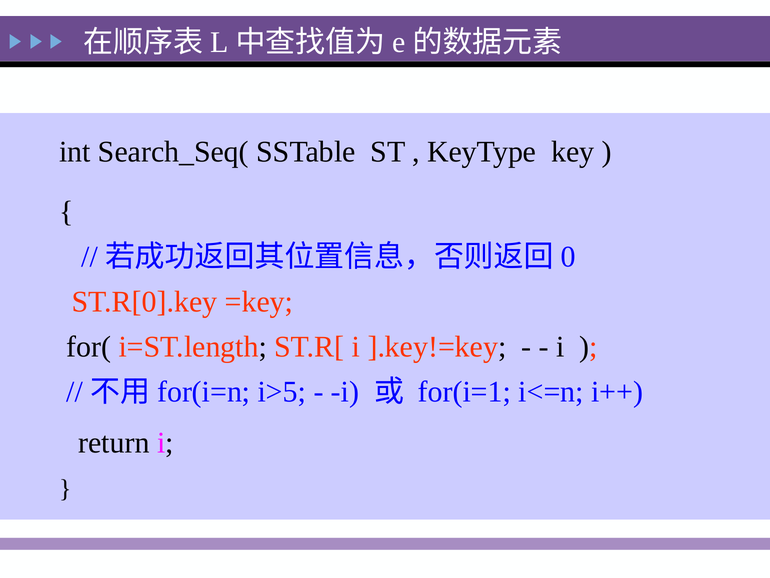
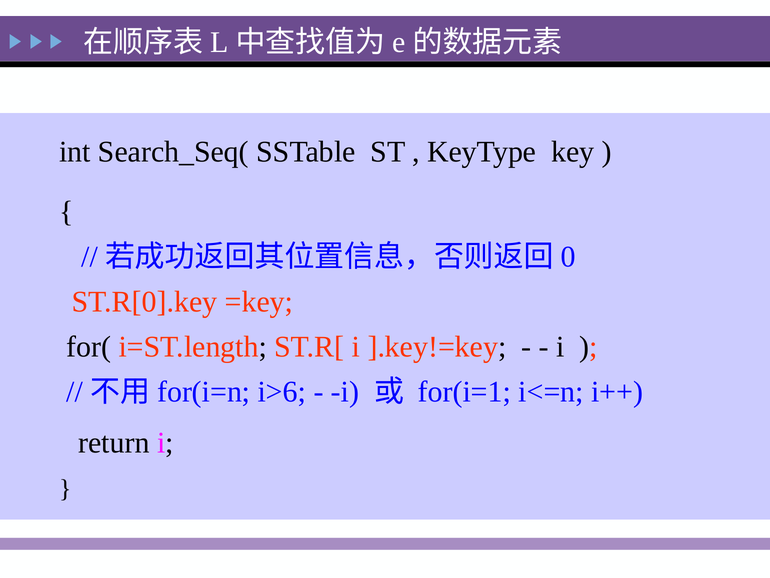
i>5: i>5 -> i>6
